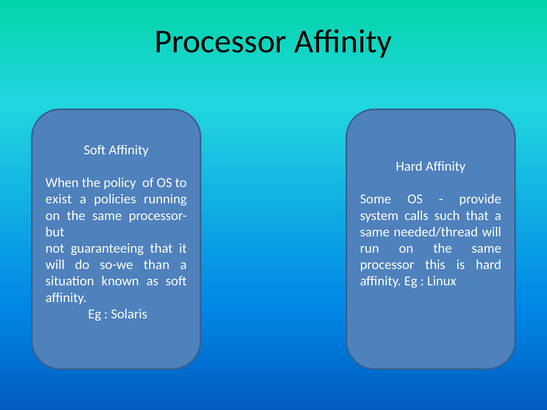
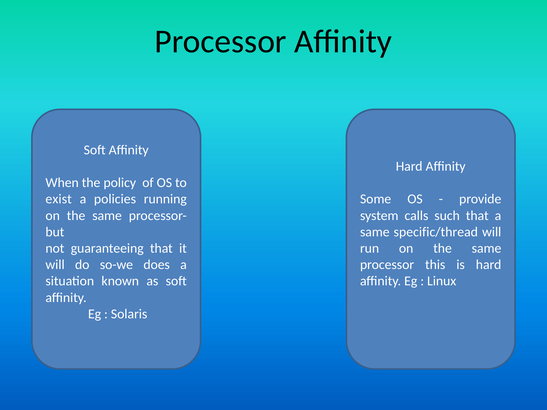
needed/thread: needed/thread -> specific/thread
than: than -> does
